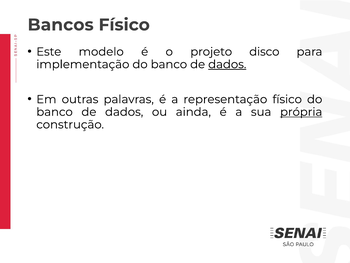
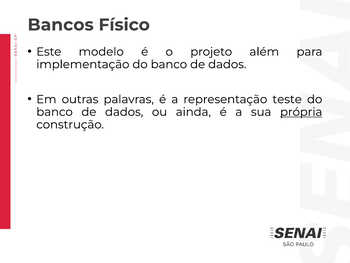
disco: disco -> além
dados at (227, 64) underline: present -> none
representação físico: físico -> teste
